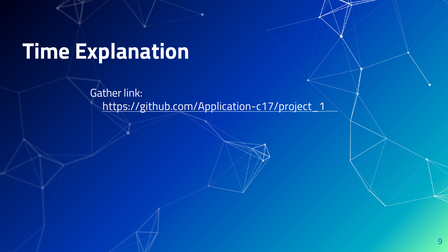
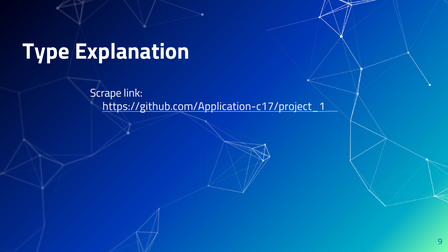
Time: Time -> Type
Gather: Gather -> Scrape
